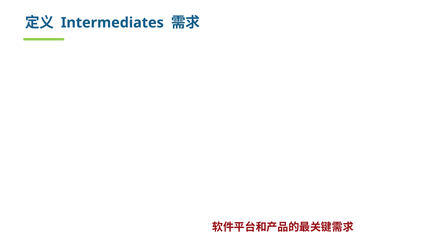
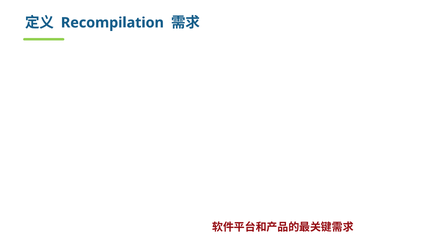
Intermediates: Intermediates -> Recompilation
